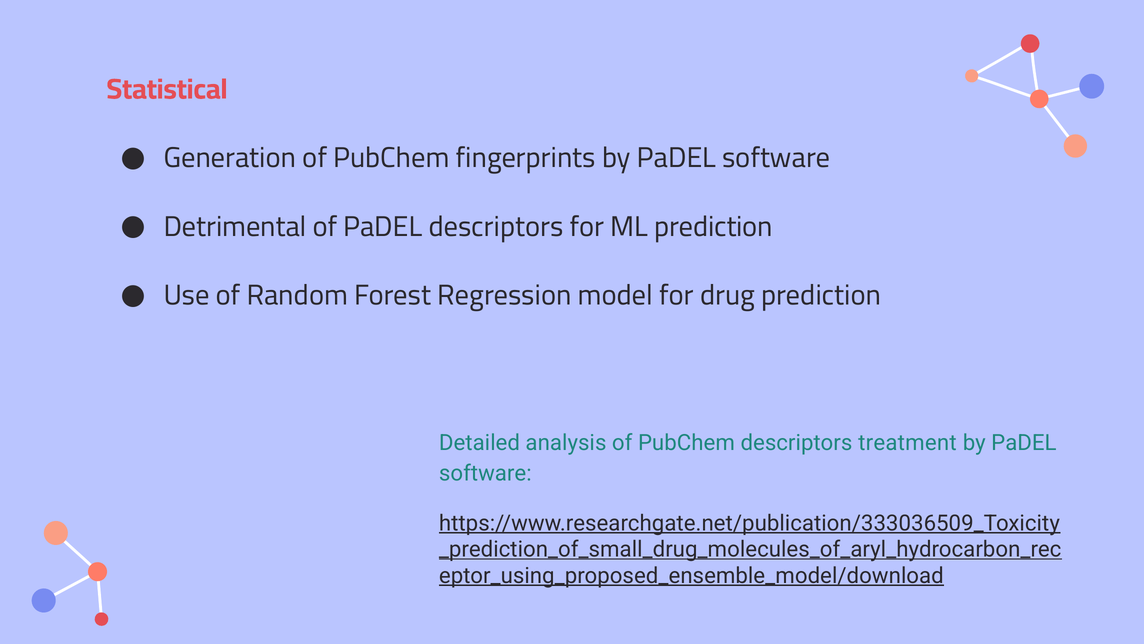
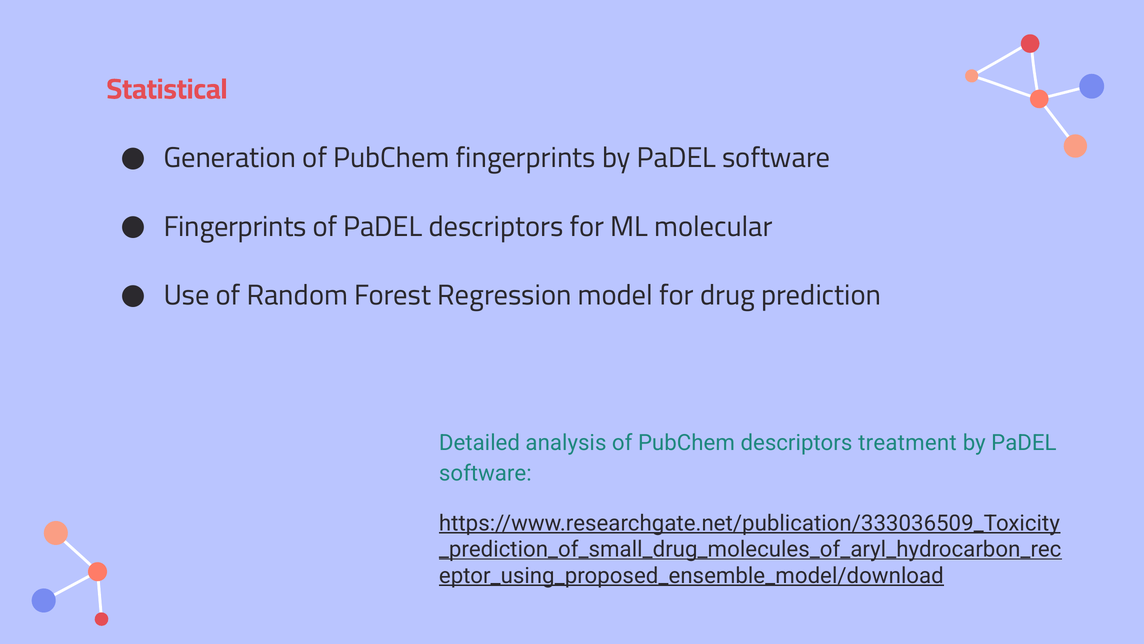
Detrimental at (235, 226): Detrimental -> Fingerprints
ML prediction: prediction -> molecular
